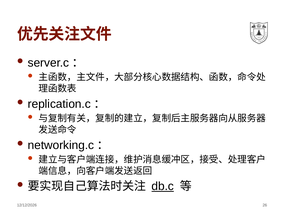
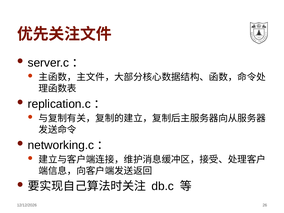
db.c underline: present -> none
